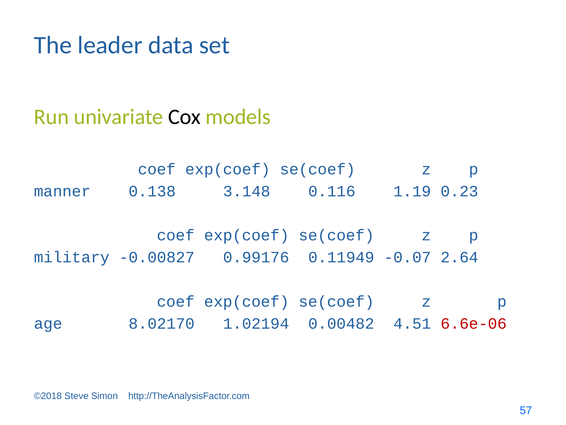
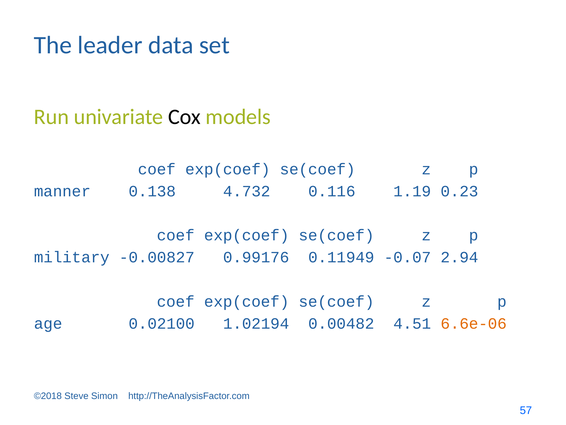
3.148: 3.148 -> 4.732
2.64: 2.64 -> 2.94
8.02170: 8.02170 -> 0.02100
6.6e-06 colour: red -> orange
